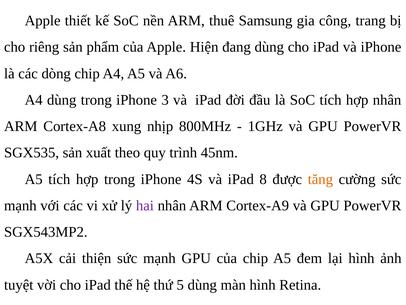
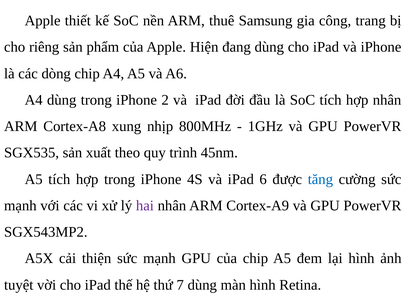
3: 3 -> 2
8: 8 -> 6
tăng colour: orange -> blue
5: 5 -> 7
